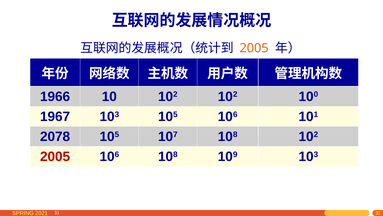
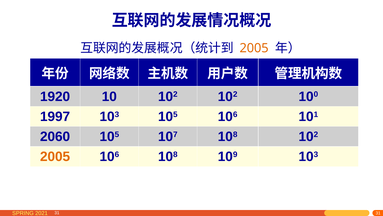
1966: 1966 -> 1920
1967: 1967 -> 1997
2078: 2078 -> 2060
2005 at (55, 156) colour: red -> orange
